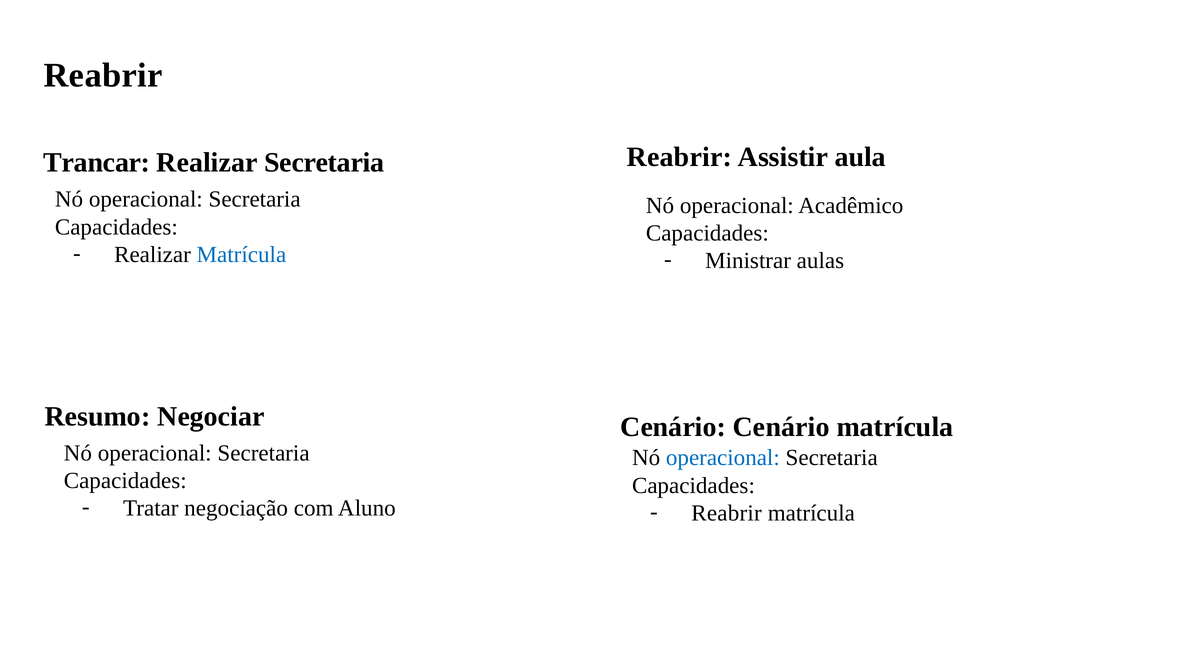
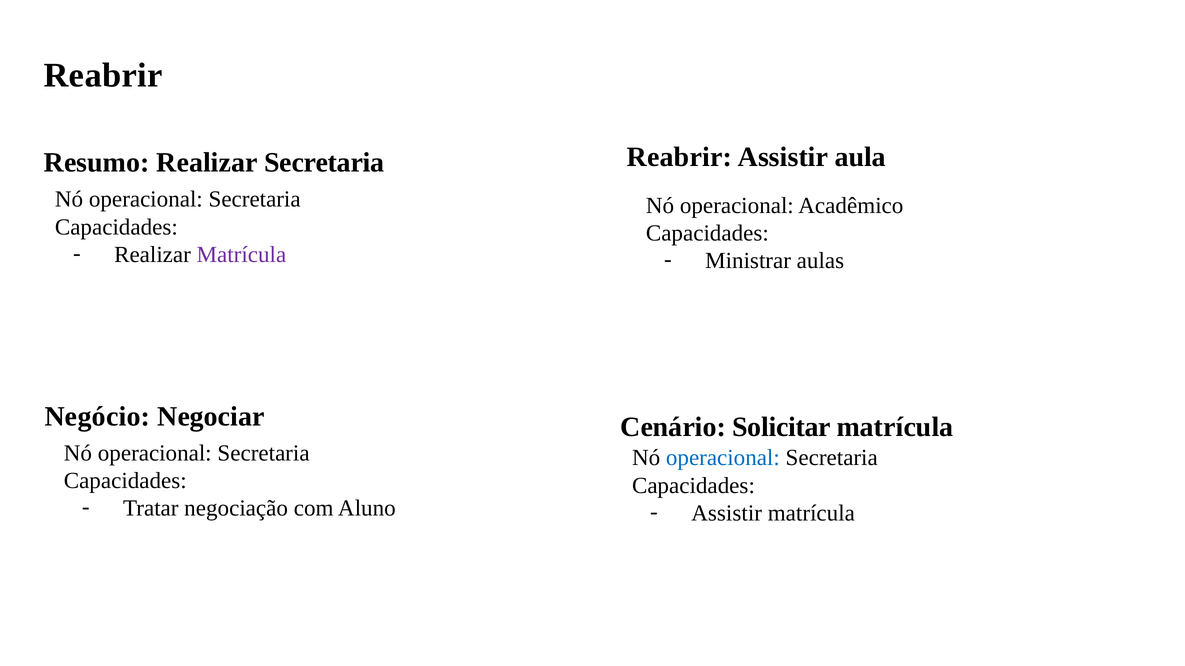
Trancar: Trancar -> Resumo
Matrícula at (241, 255) colour: blue -> purple
Resumo: Resumo -> Negócio
Cenário Cenário: Cenário -> Solicitar
Reabrir at (727, 514): Reabrir -> Assistir
